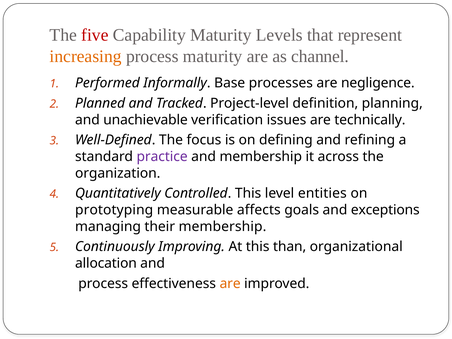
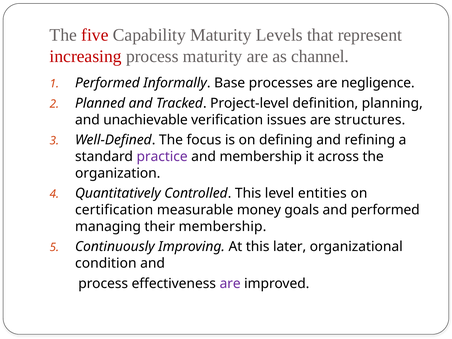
increasing colour: orange -> red
technically: technically -> structures
prototyping: prototyping -> certification
affects: affects -> money
and exceptions: exceptions -> performed
than: than -> later
allocation: allocation -> condition
are at (230, 284) colour: orange -> purple
